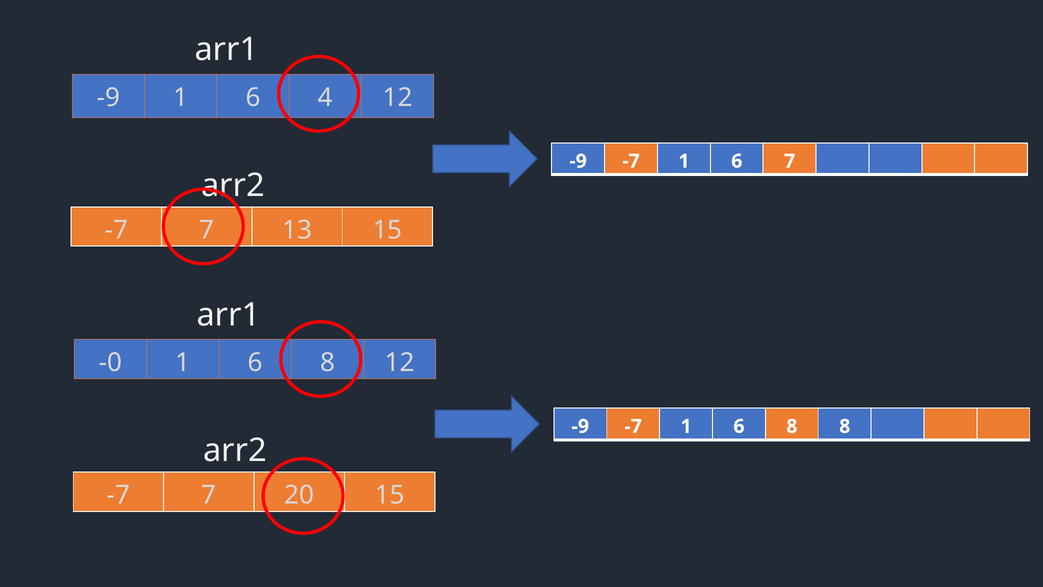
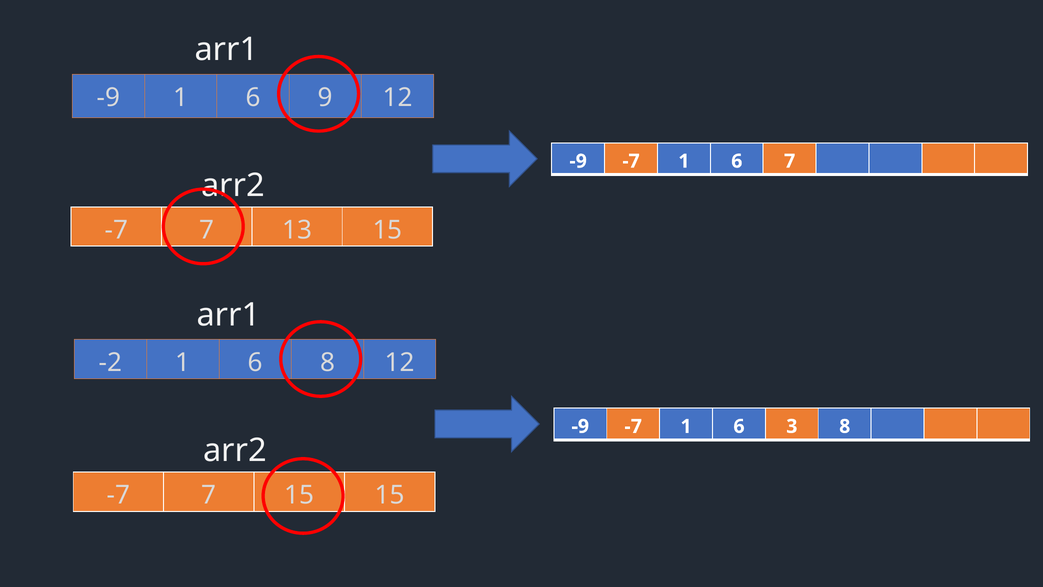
4: 4 -> 9
-0: -0 -> -2
-7 1 6 8: 8 -> 3
7 20: 20 -> 15
